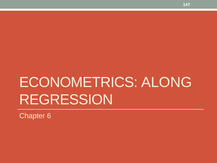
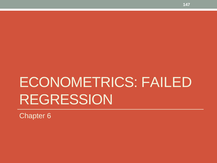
ALONG: ALONG -> FAILED
